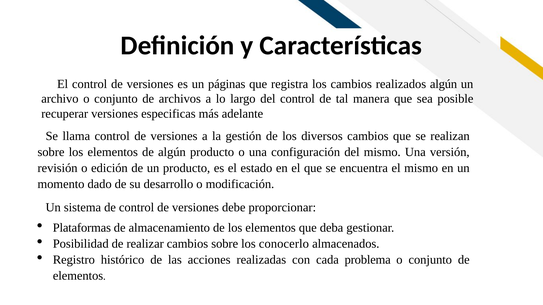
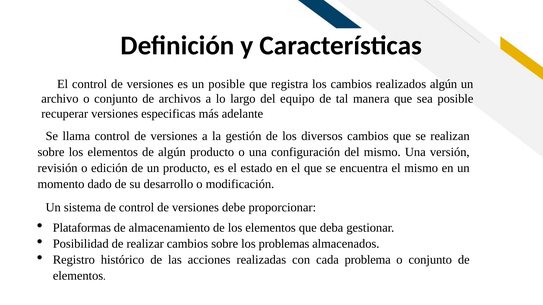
un páginas: páginas -> posible
del control: control -> equipo
conocerlo: conocerlo -> problemas
